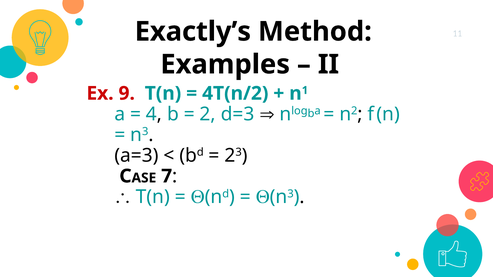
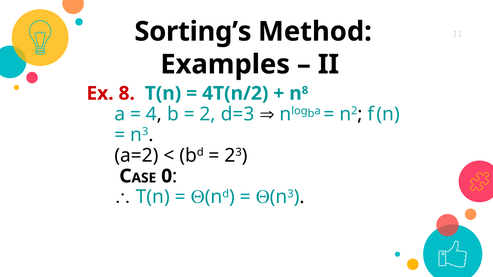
Exactly’s: Exactly’s -> Sorting’s
Ex 9: 9 -> 8
n 1: 1 -> 8
a=3: a=3 -> a=2
7: 7 -> 0
